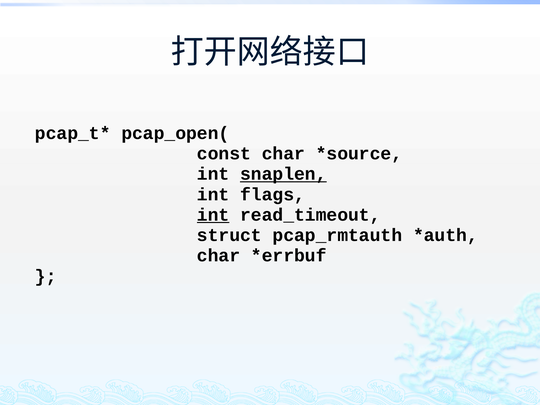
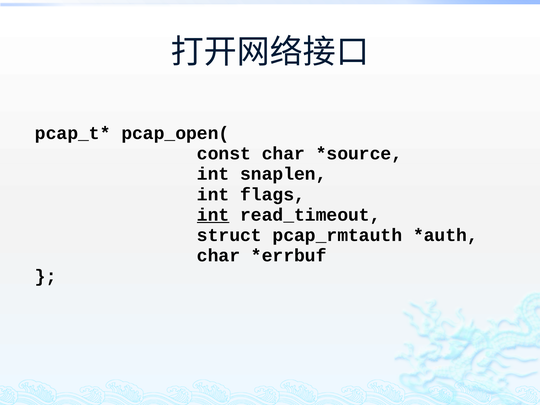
snaplen underline: present -> none
